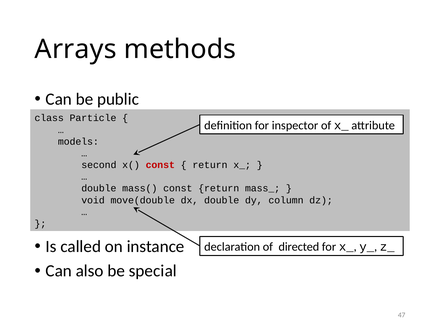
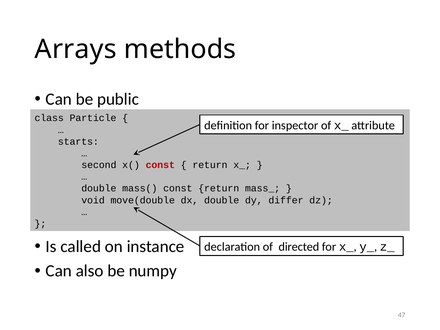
models: models -> starts
column: column -> differ
special: special -> numpy
